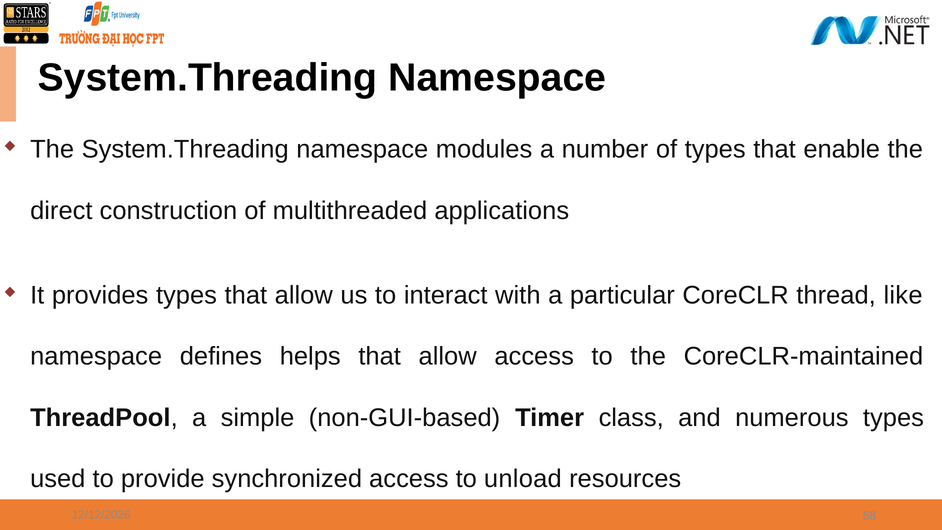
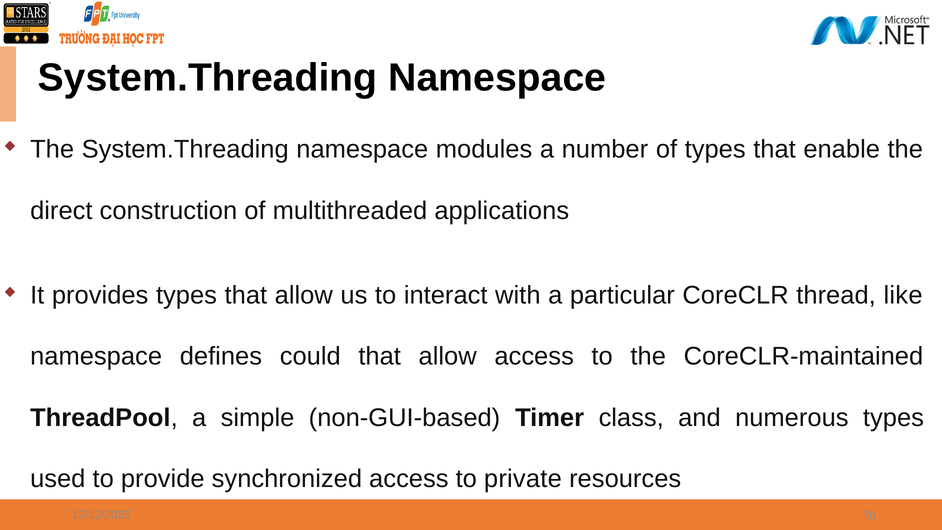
helps: helps -> could
unload: unload -> private
58: 58 -> 70
